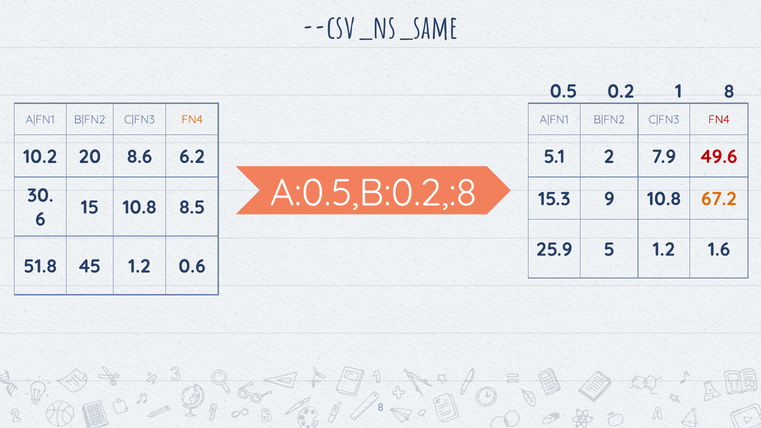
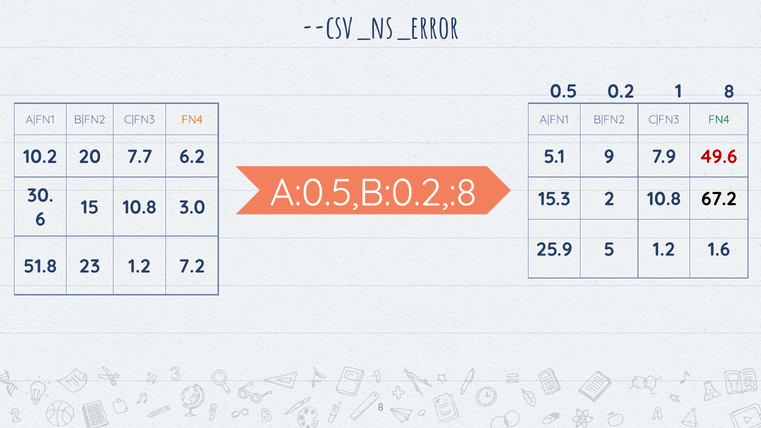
--csv_ns_same: --csv_ns_same -> --csv_ns_error
FN4 at (719, 120) colour: red -> green
8.6: 8.6 -> 7.7
2: 2 -> 9
9: 9 -> 2
67.2 colour: orange -> black
8.5: 8.5 -> 3.0
45: 45 -> 23
0.6: 0.6 -> 7.2
